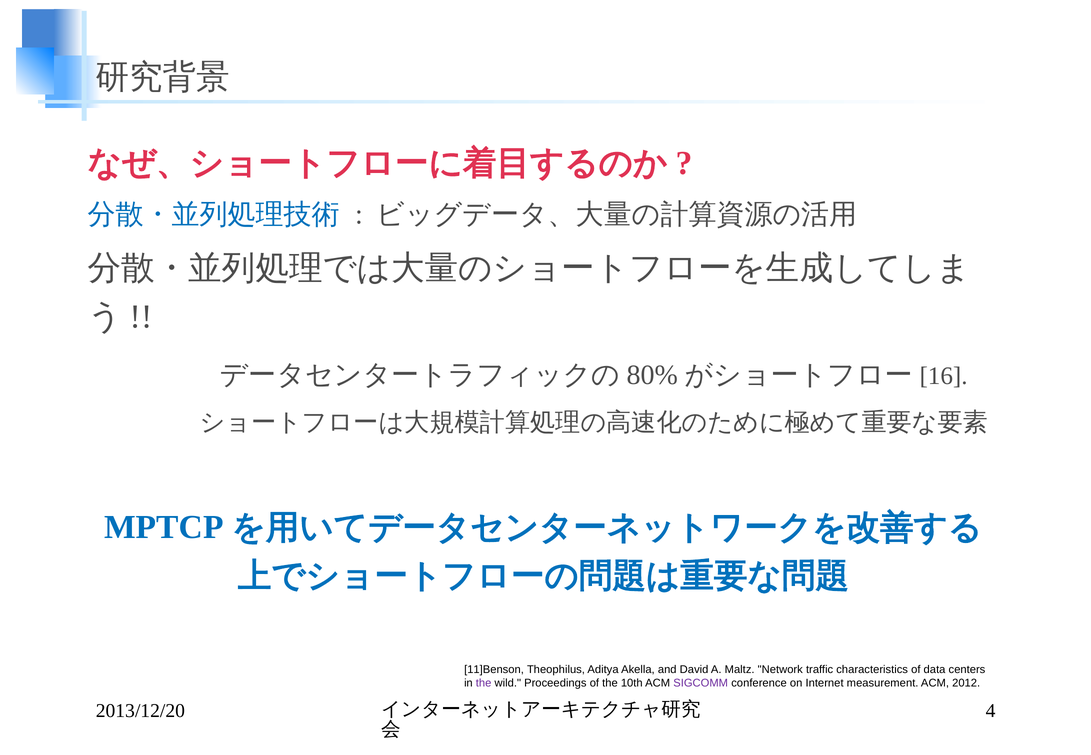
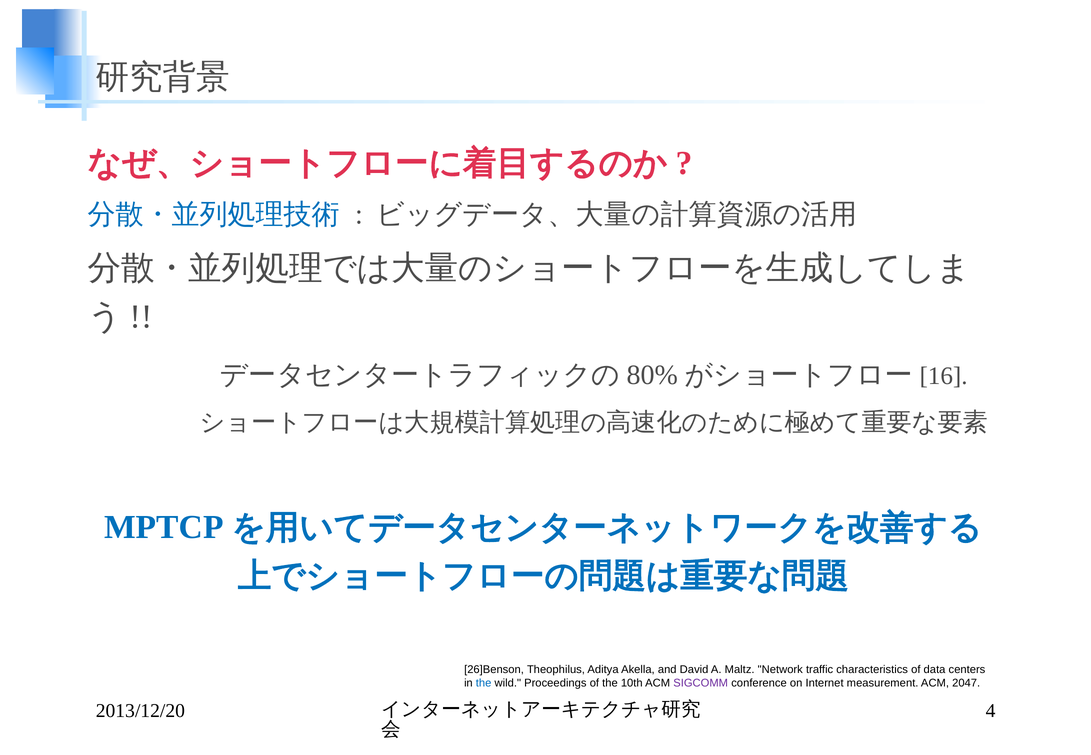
11]Benson: 11]Benson -> 26]Benson
the at (484, 683) colour: purple -> blue
2012: 2012 -> 2047
